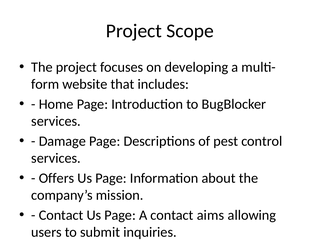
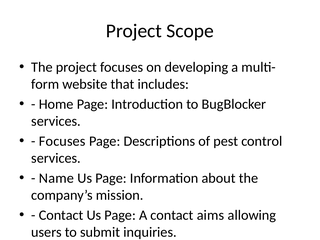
Damage at (62, 141): Damage -> Focuses
Offers: Offers -> Name
